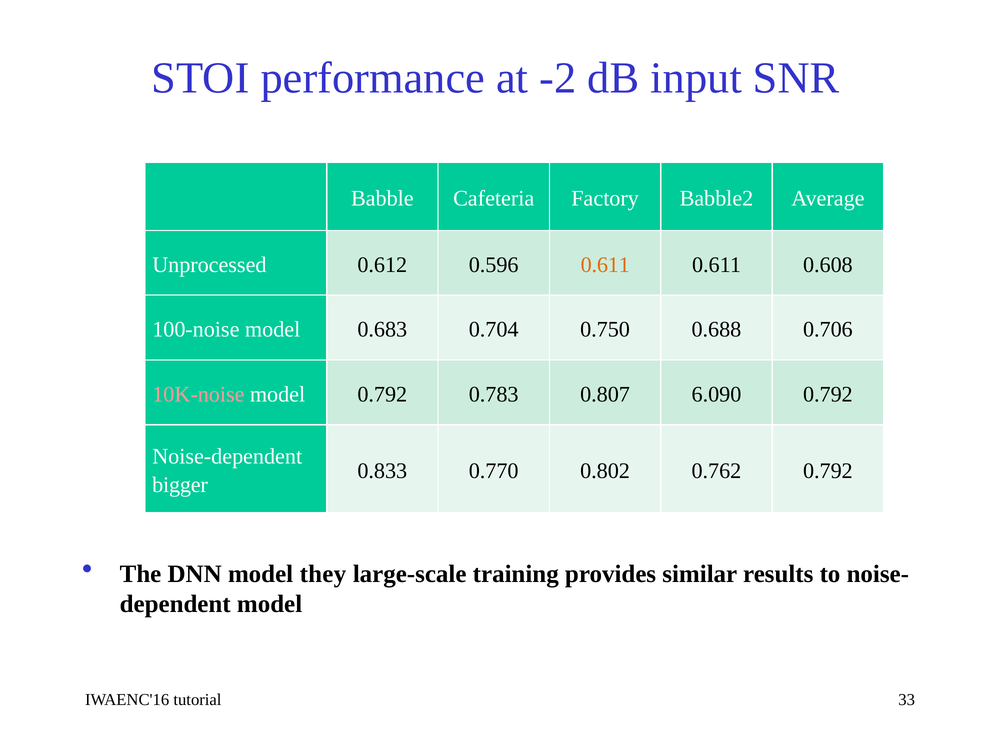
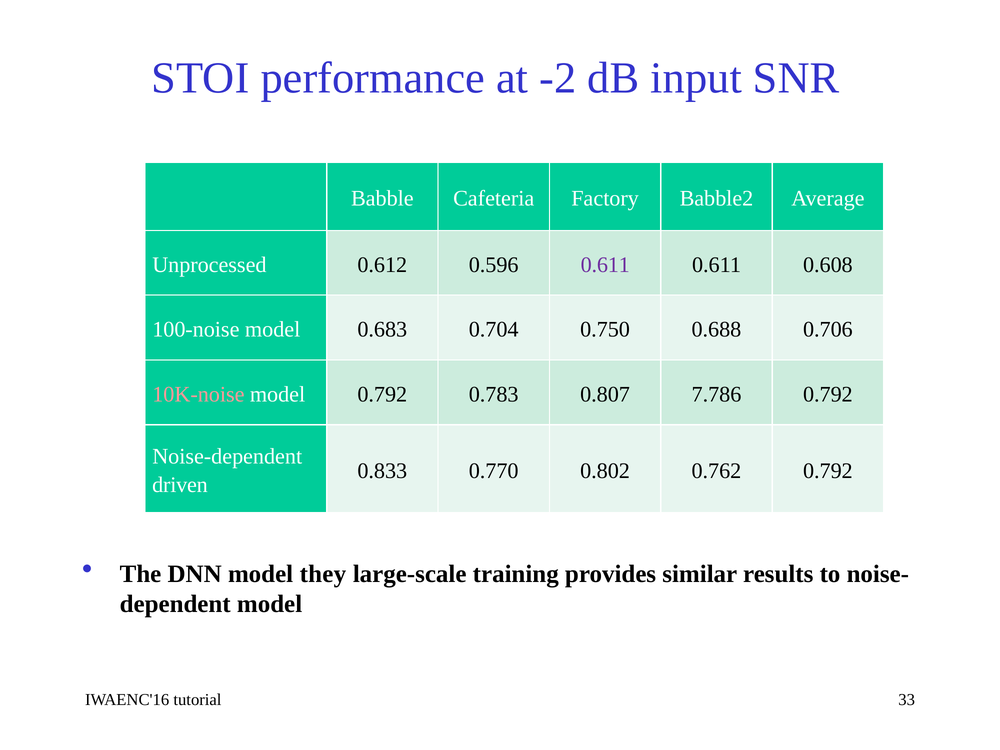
0.611 at (605, 265) colour: orange -> purple
6.090: 6.090 -> 7.786
bigger: bigger -> driven
